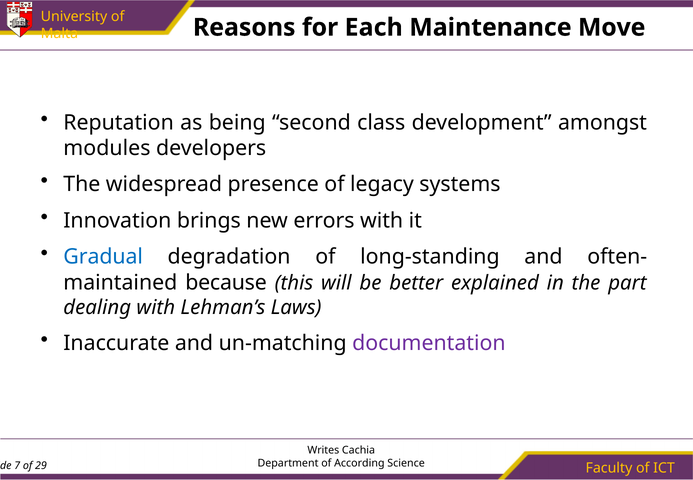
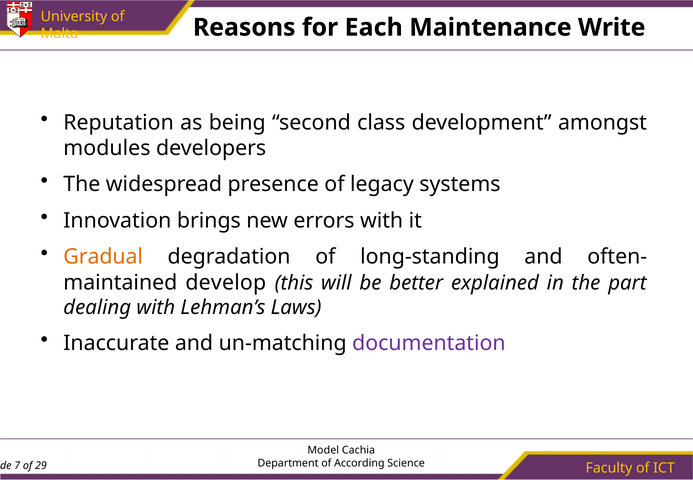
Move: Move -> Write
Gradual colour: blue -> orange
because: because -> develop
Writes: Writes -> Model
